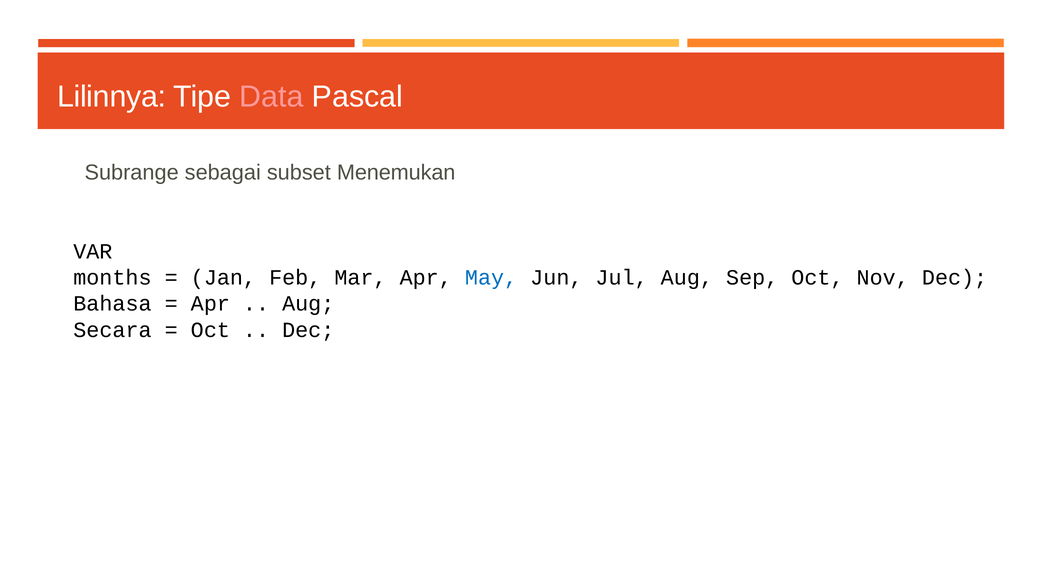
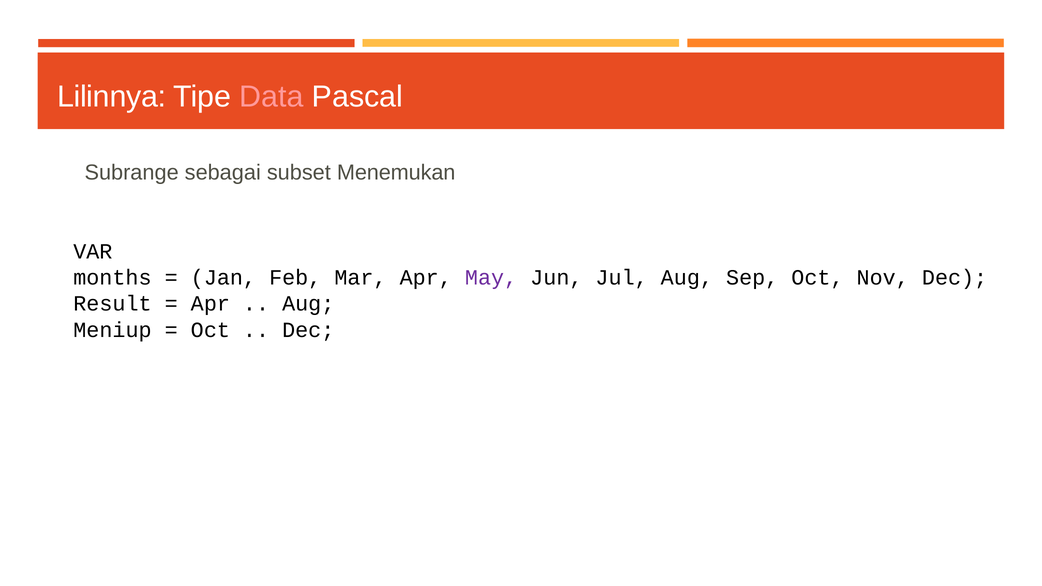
May colour: blue -> purple
Bahasa: Bahasa -> Result
Secara: Secara -> Meniup
